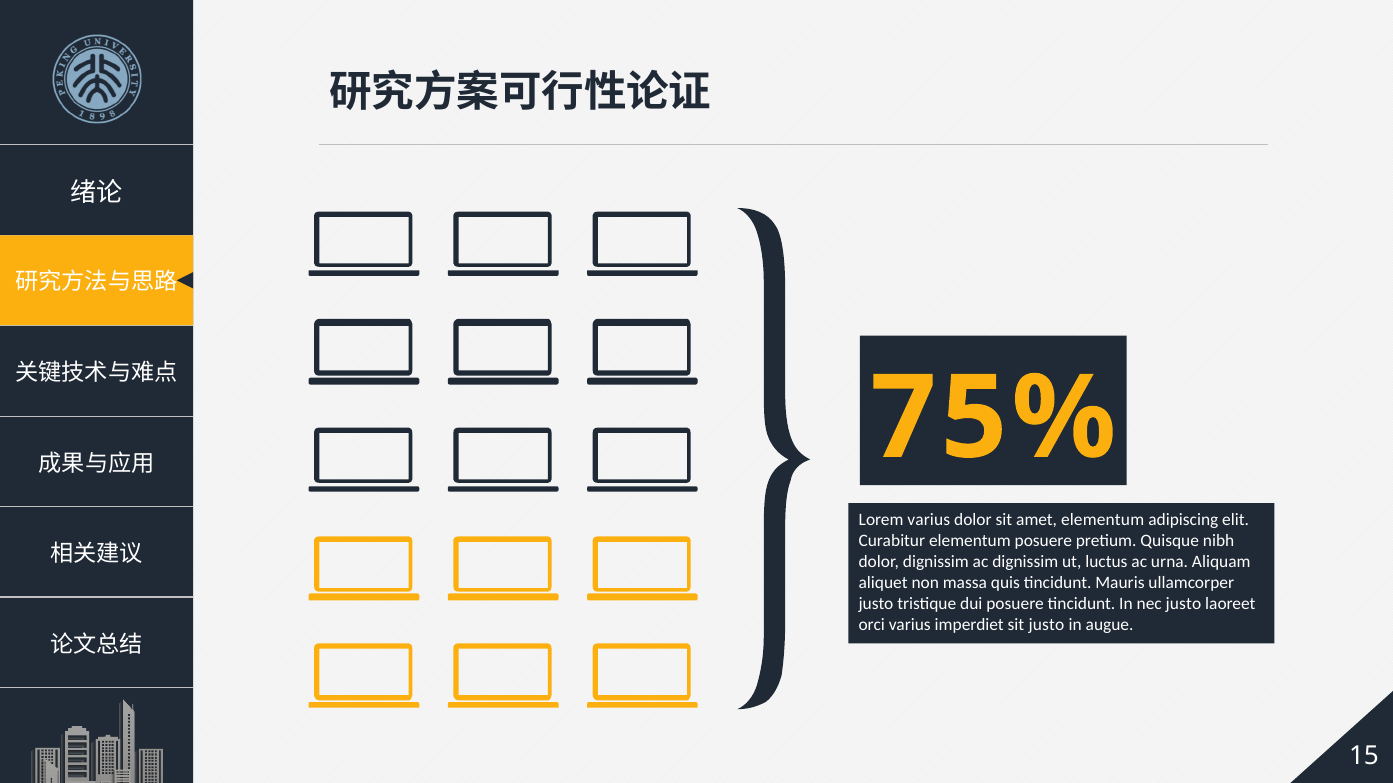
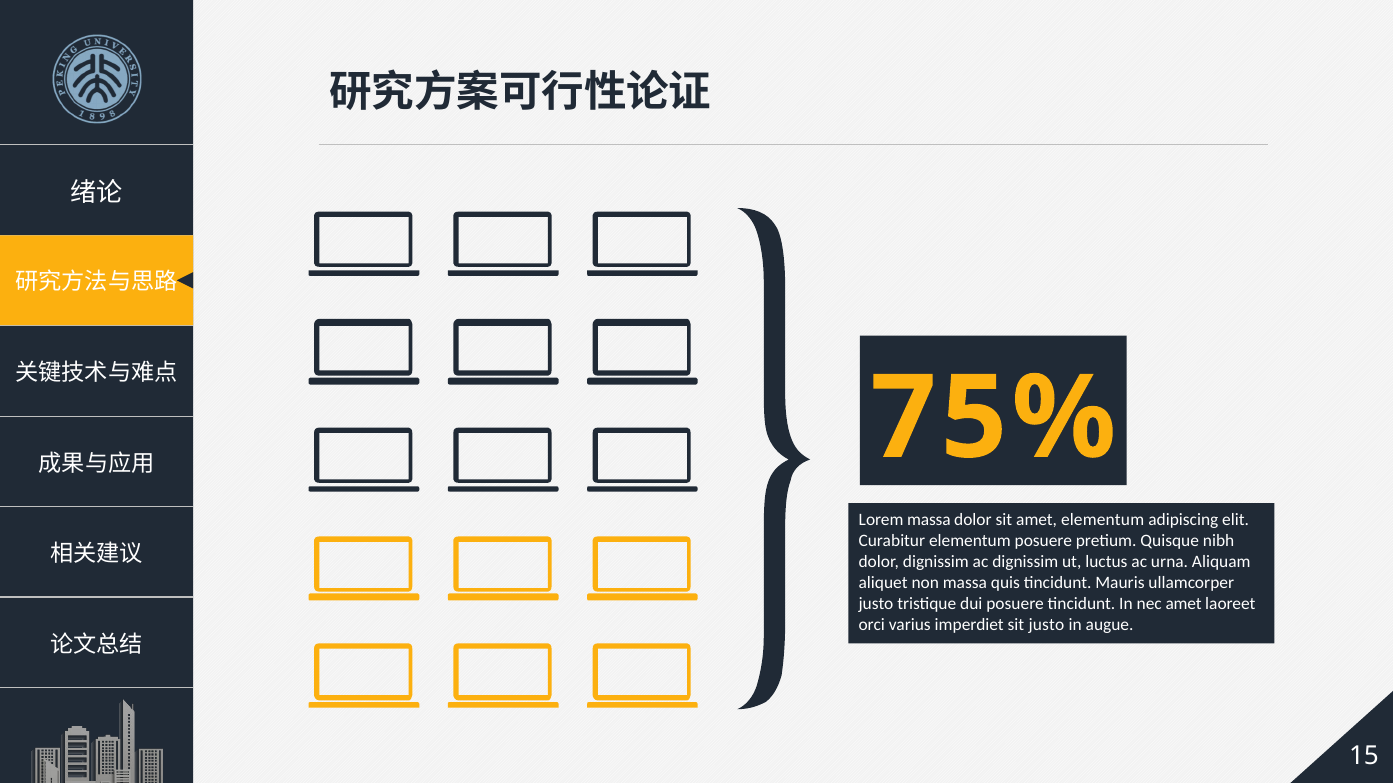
Lorem varius: varius -> massa
nec justo: justo -> amet
